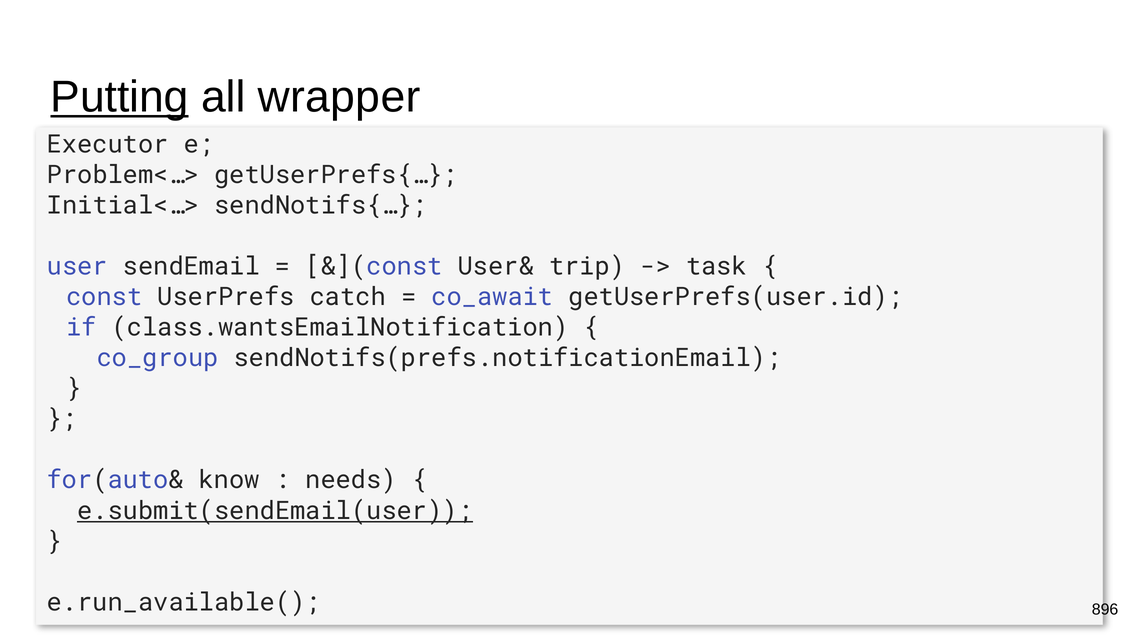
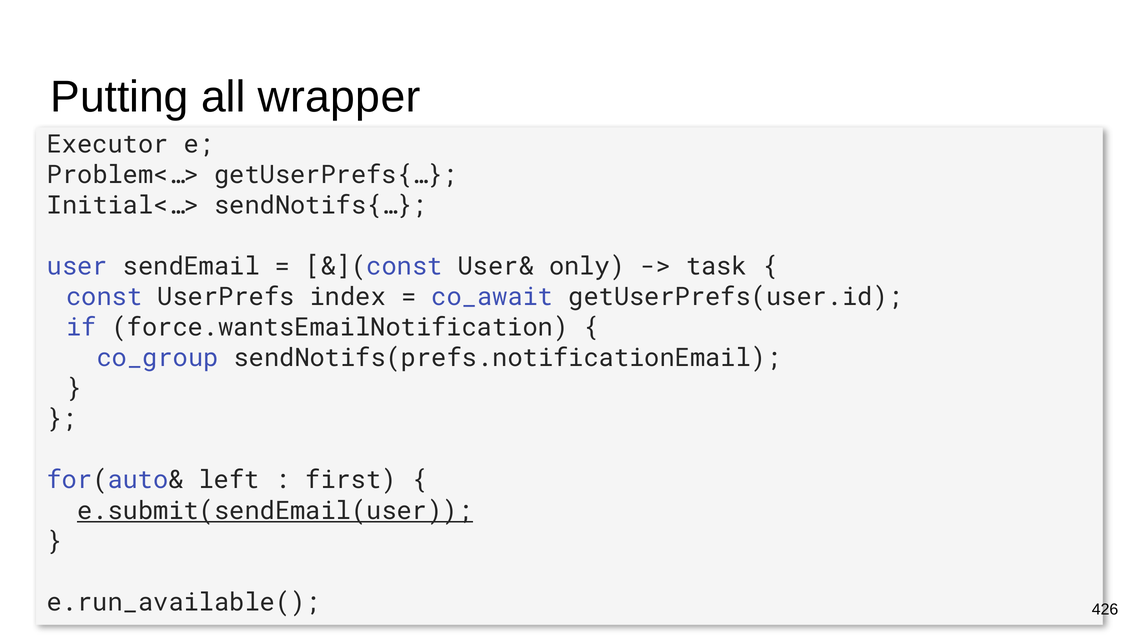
Putting underline: present -> none
trip: trip -> only
catch: catch -> index
class.wantsEmailNotification: class.wantsEmailNotification -> force.wantsEmailNotification
know: know -> left
needs: needs -> first
896: 896 -> 426
